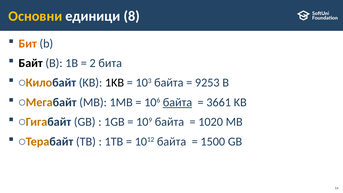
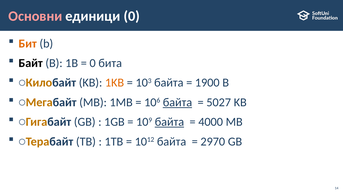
Основни colour: yellow -> pink
единици 8: 8 -> 0
2 at (93, 63): 2 -> 0
1KB colour: black -> orange
9253: 9253 -> 1900
3661: 3661 -> 5027
байта at (169, 122) underline: none -> present
1020: 1020 -> 4000
1500: 1500 -> 2970
